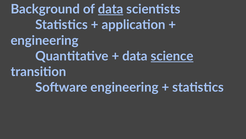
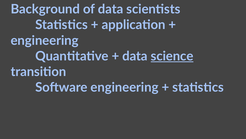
data at (111, 9) underline: present -> none
